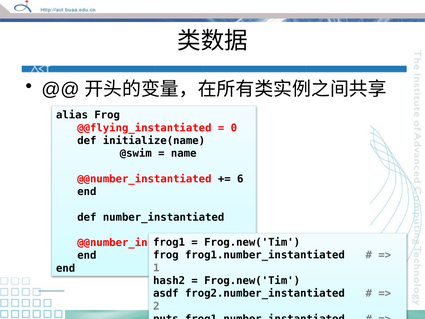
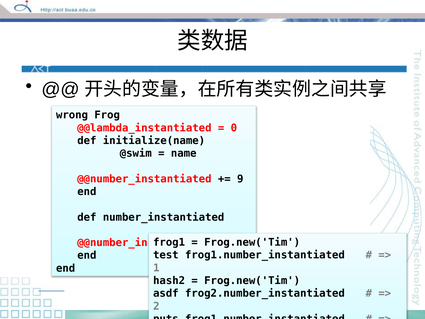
alias: alias -> wrong
@@flying_instantiated: @@flying_instantiated -> @@lambda_instantiated
6: 6 -> 9
frog at (166, 255): frog -> test
